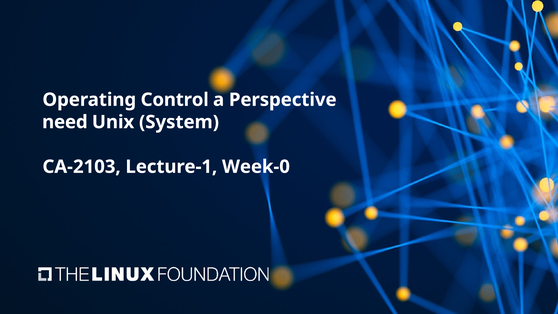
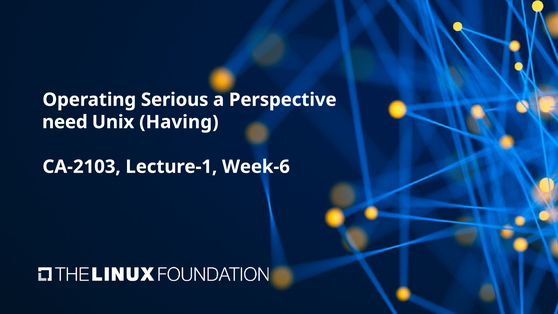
Control: Control -> Serious
System: System -> Having
Week-0: Week-0 -> Week-6
